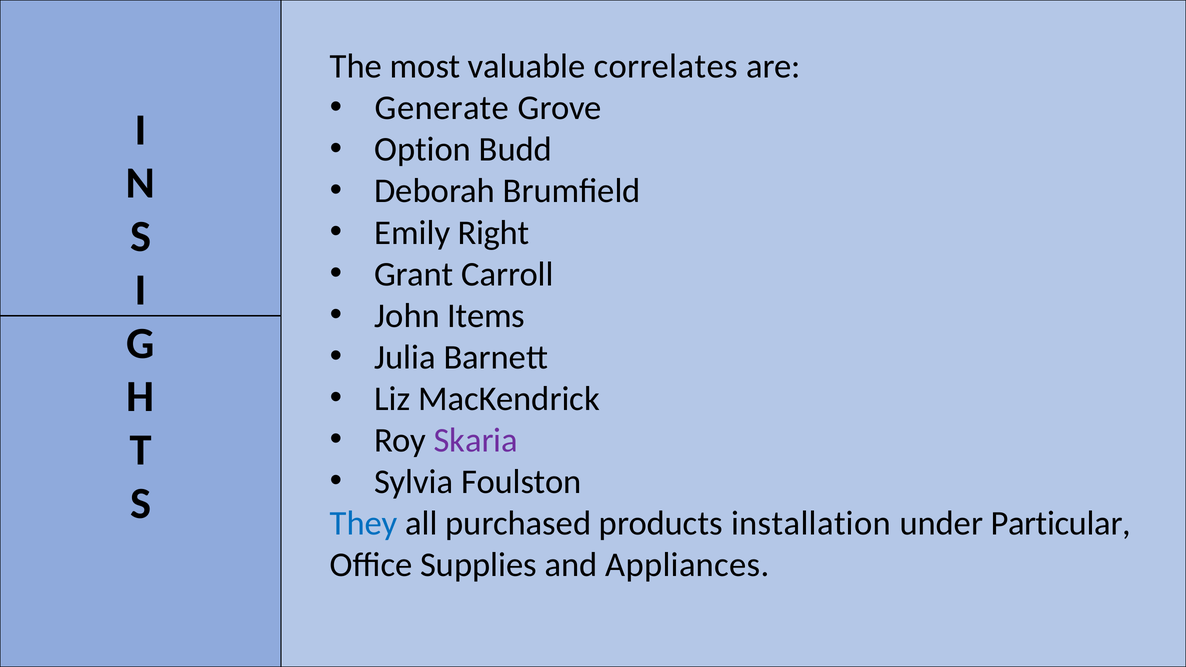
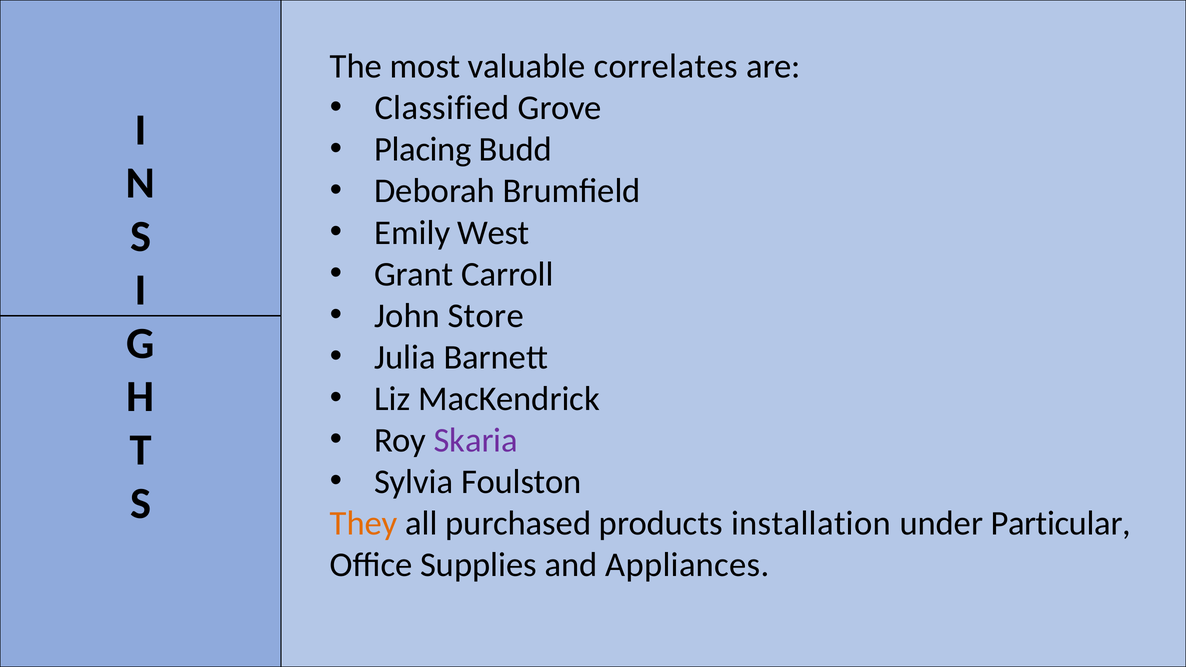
Generate: Generate -> Classified
Option: Option -> Placing
Right: Right -> West
Items: Items -> Store
They colour: blue -> orange
